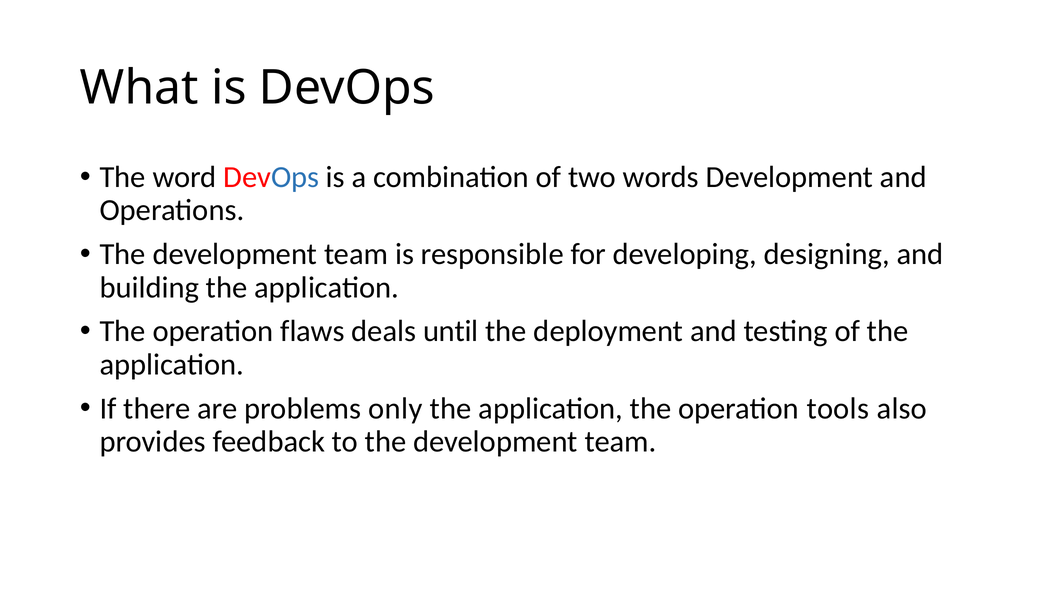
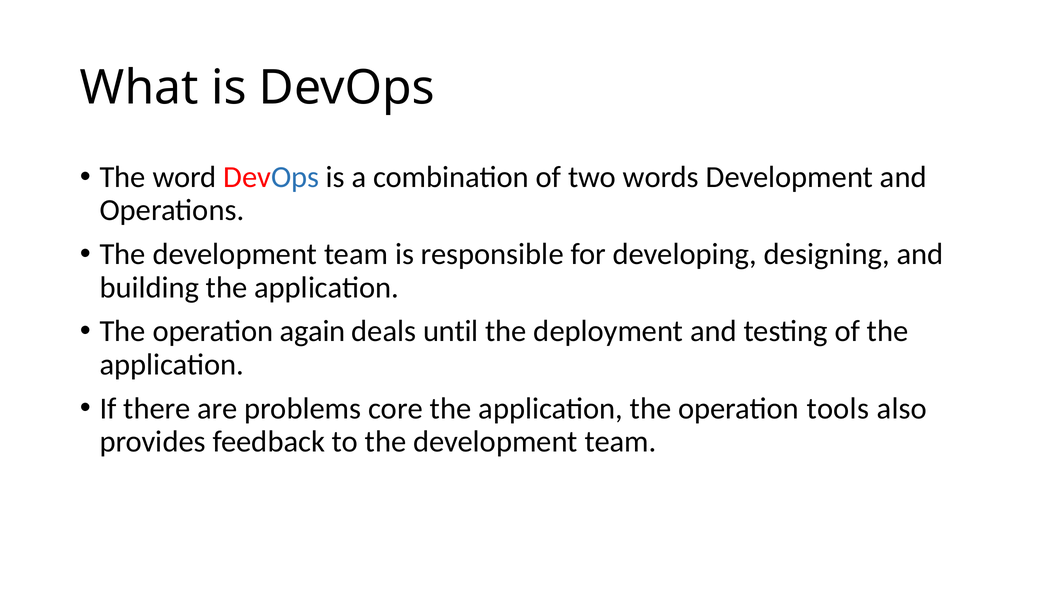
flaws: flaws -> again
only: only -> core
